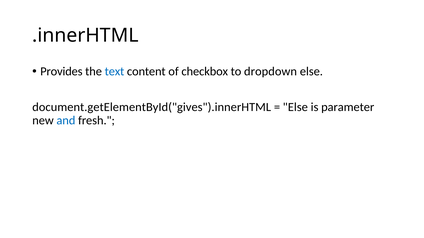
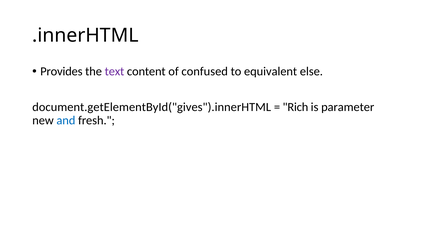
text colour: blue -> purple
checkbox: checkbox -> confused
dropdown: dropdown -> equivalent
Else at (295, 107): Else -> Rich
